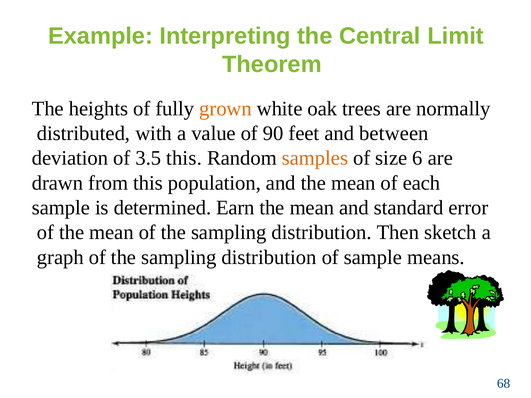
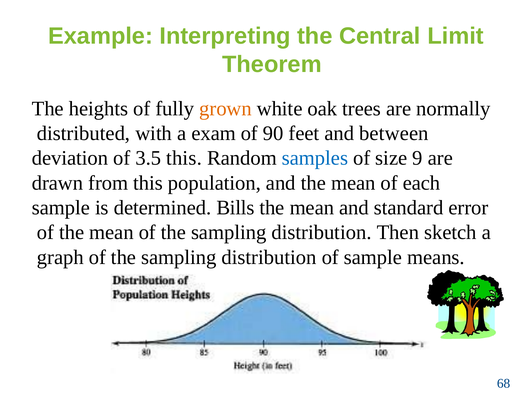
value: value -> exam
samples colour: orange -> blue
6: 6 -> 9
Earn: Earn -> Bills
